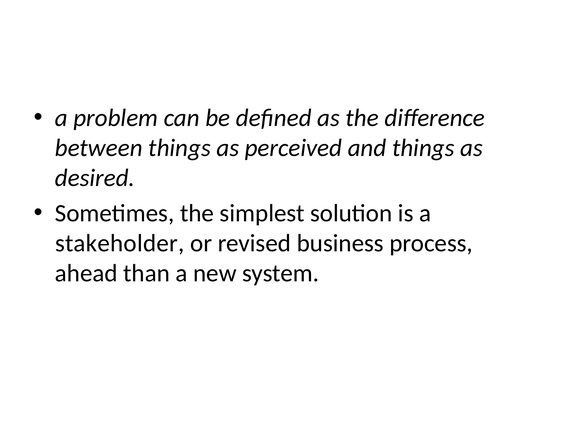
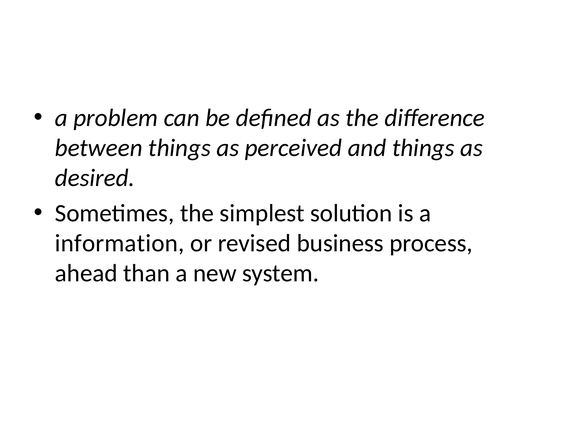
stakeholder: stakeholder -> information
